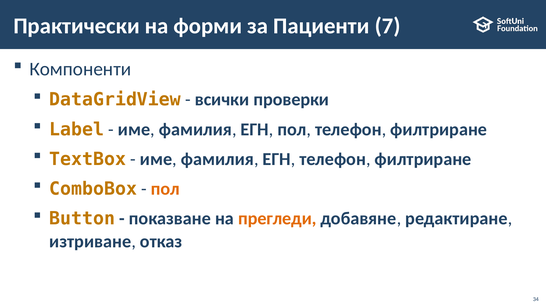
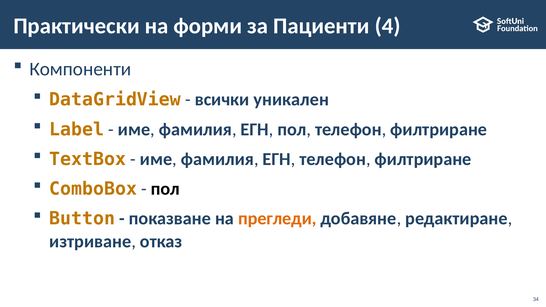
7: 7 -> 4
проверки: проверки -> уникален
пол at (165, 189) colour: orange -> black
